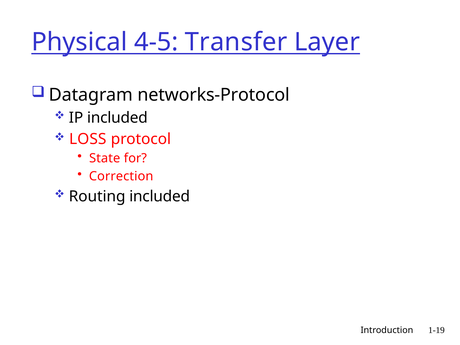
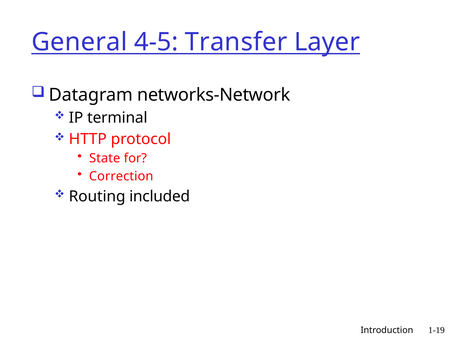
Physical: Physical -> General
networks-Protocol: networks-Protocol -> networks-Network
IP included: included -> terminal
LOSS: LOSS -> HTTP
